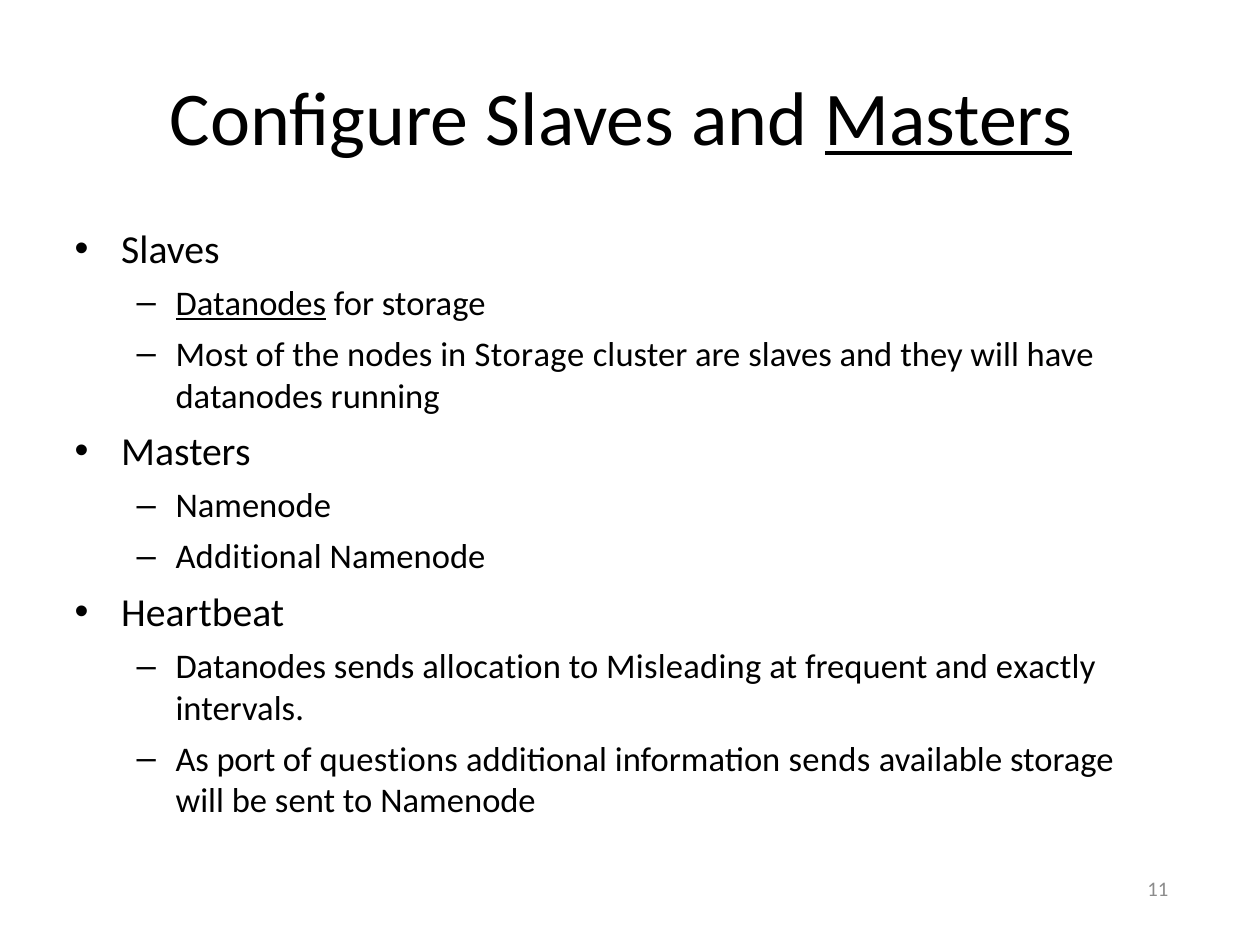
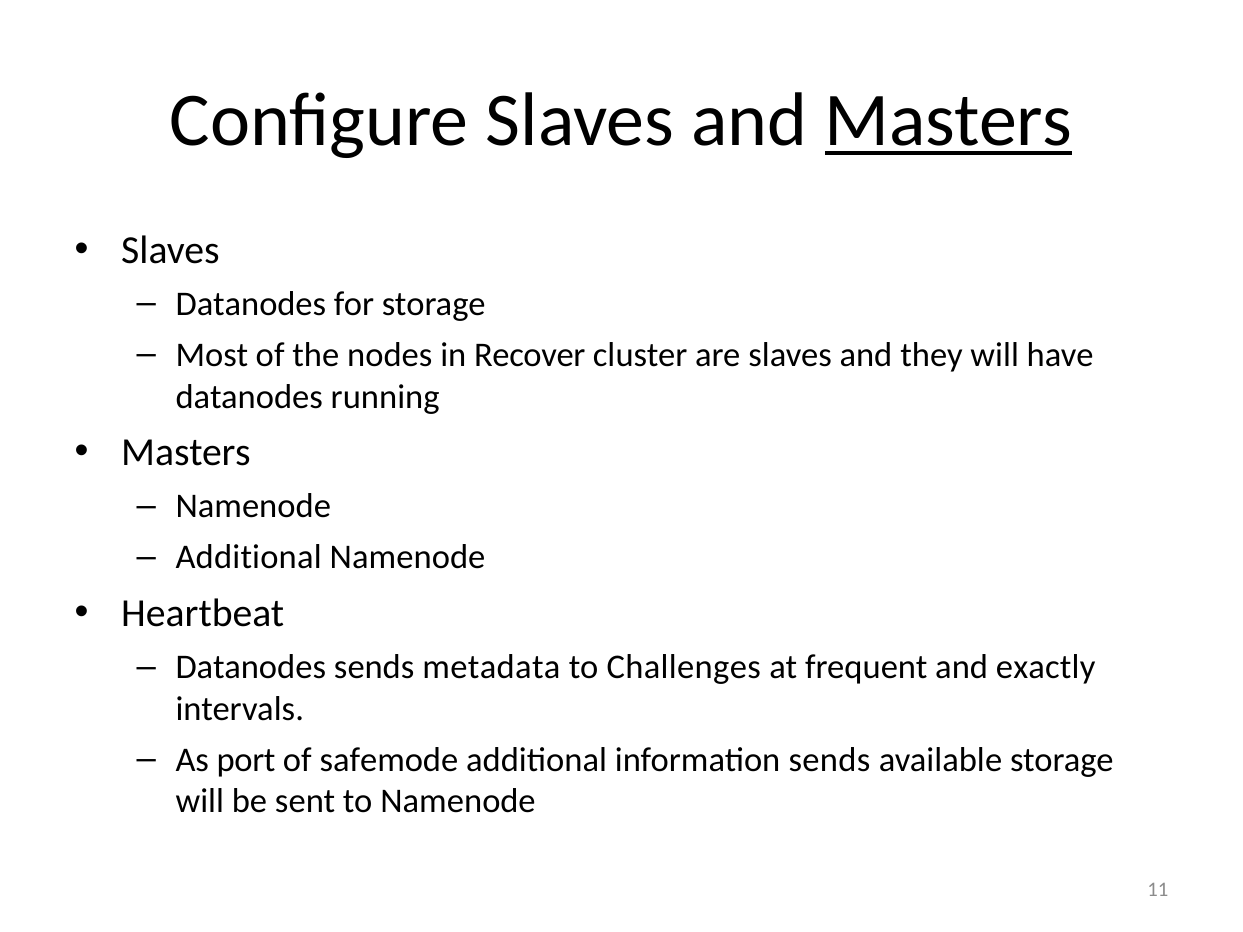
Datanodes at (251, 304) underline: present -> none
in Storage: Storage -> Recover
allocation: allocation -> metadata
Misleading: Misleading -> Challenges
questions: questions -> safemode
